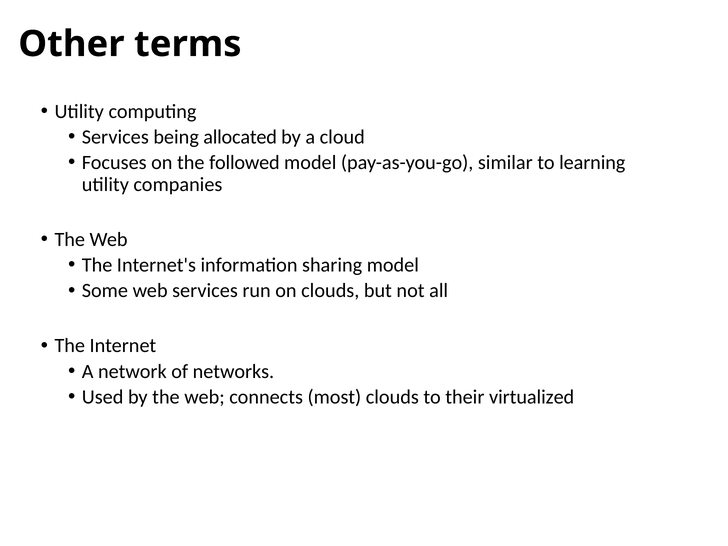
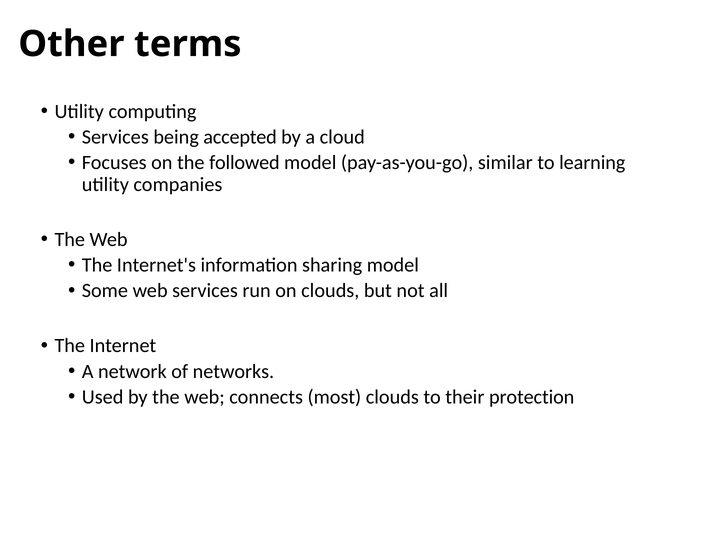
allocated: allocated -> accepted
virtualized: virtualized -> protection
